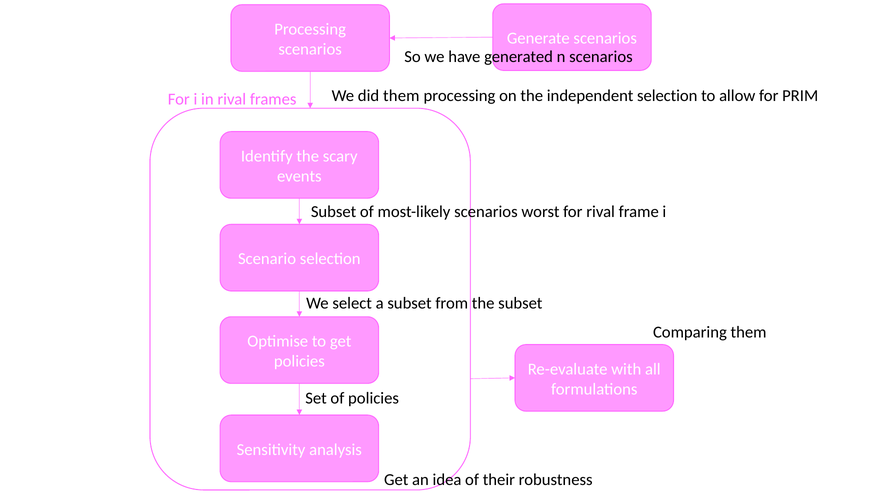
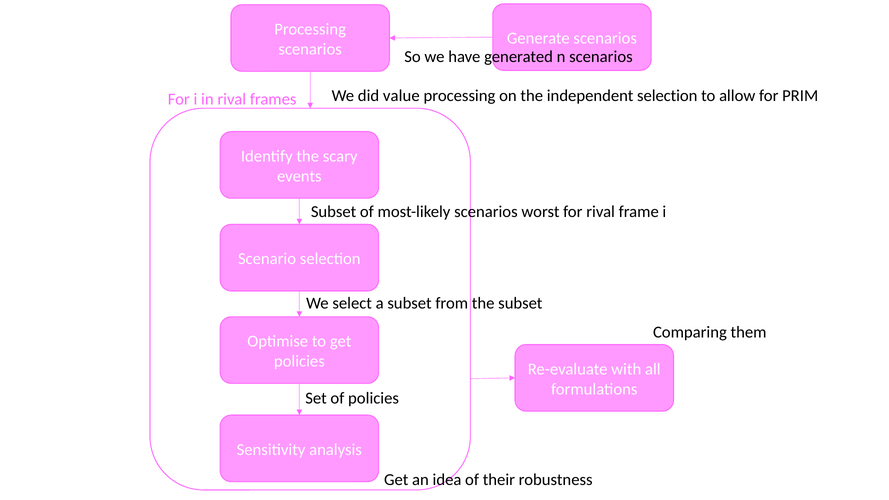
did them: them -> value
